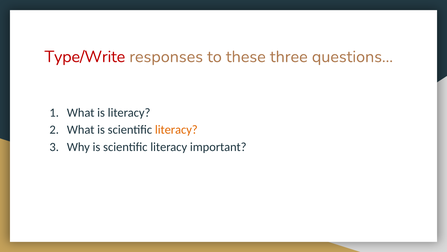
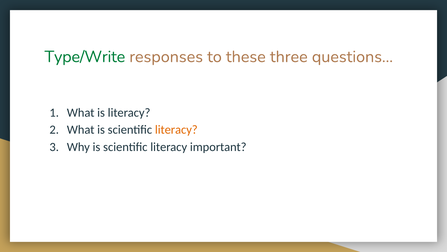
Type/Write colour: red -> green
